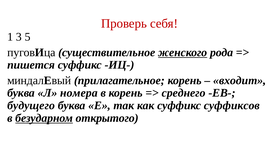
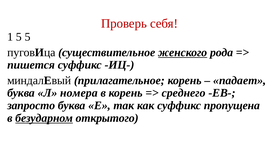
1 3: 3 -> 5
входит: входит -> падает
будущего: будущего -> запросто
суффиксов: суффиксов -> пропущена
